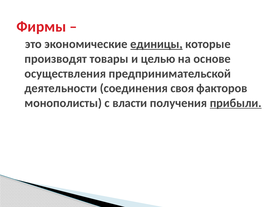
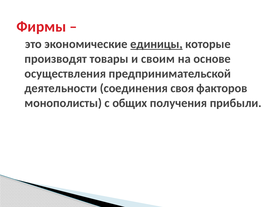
целью: целью -> своим
власти: власти -> общих
прибыли underline: present -> none
